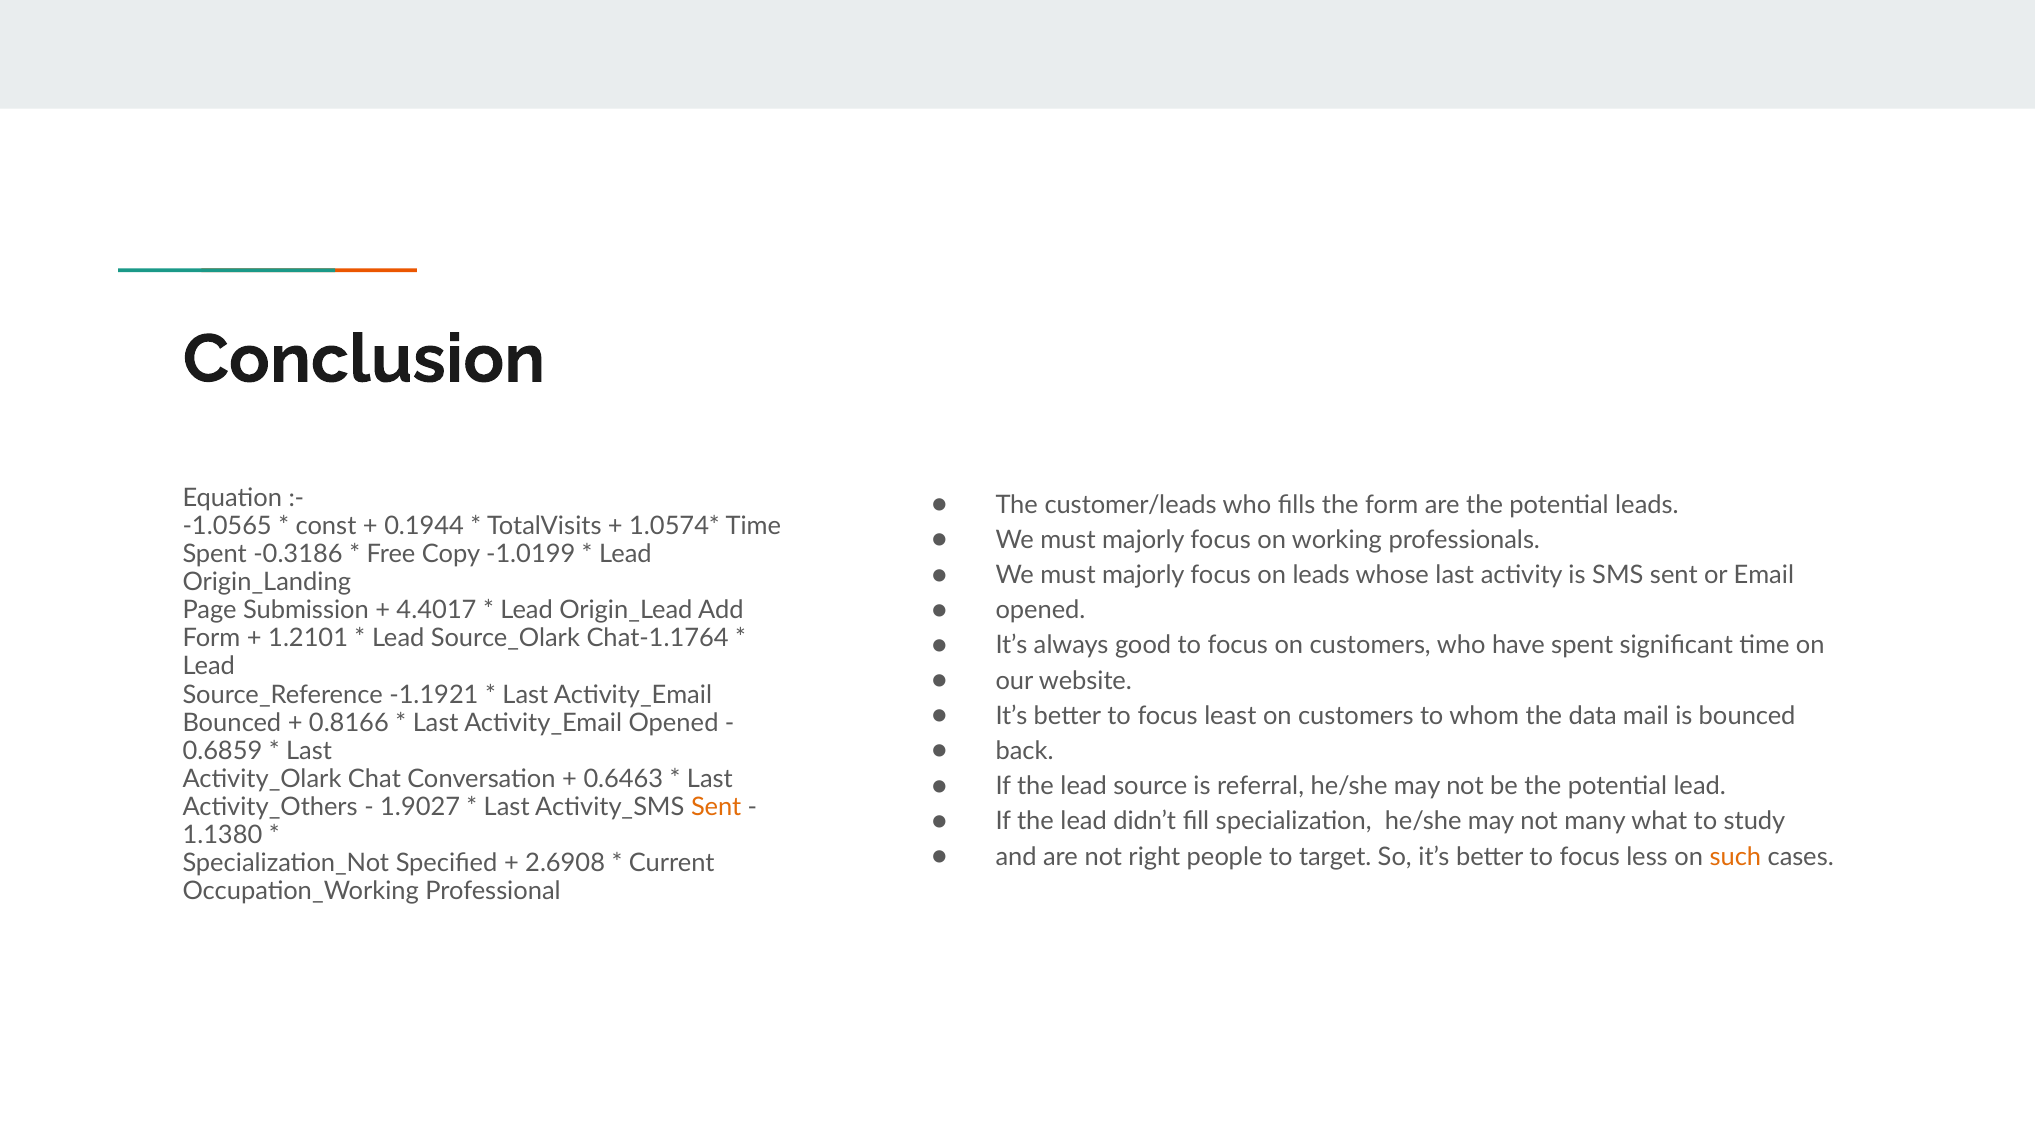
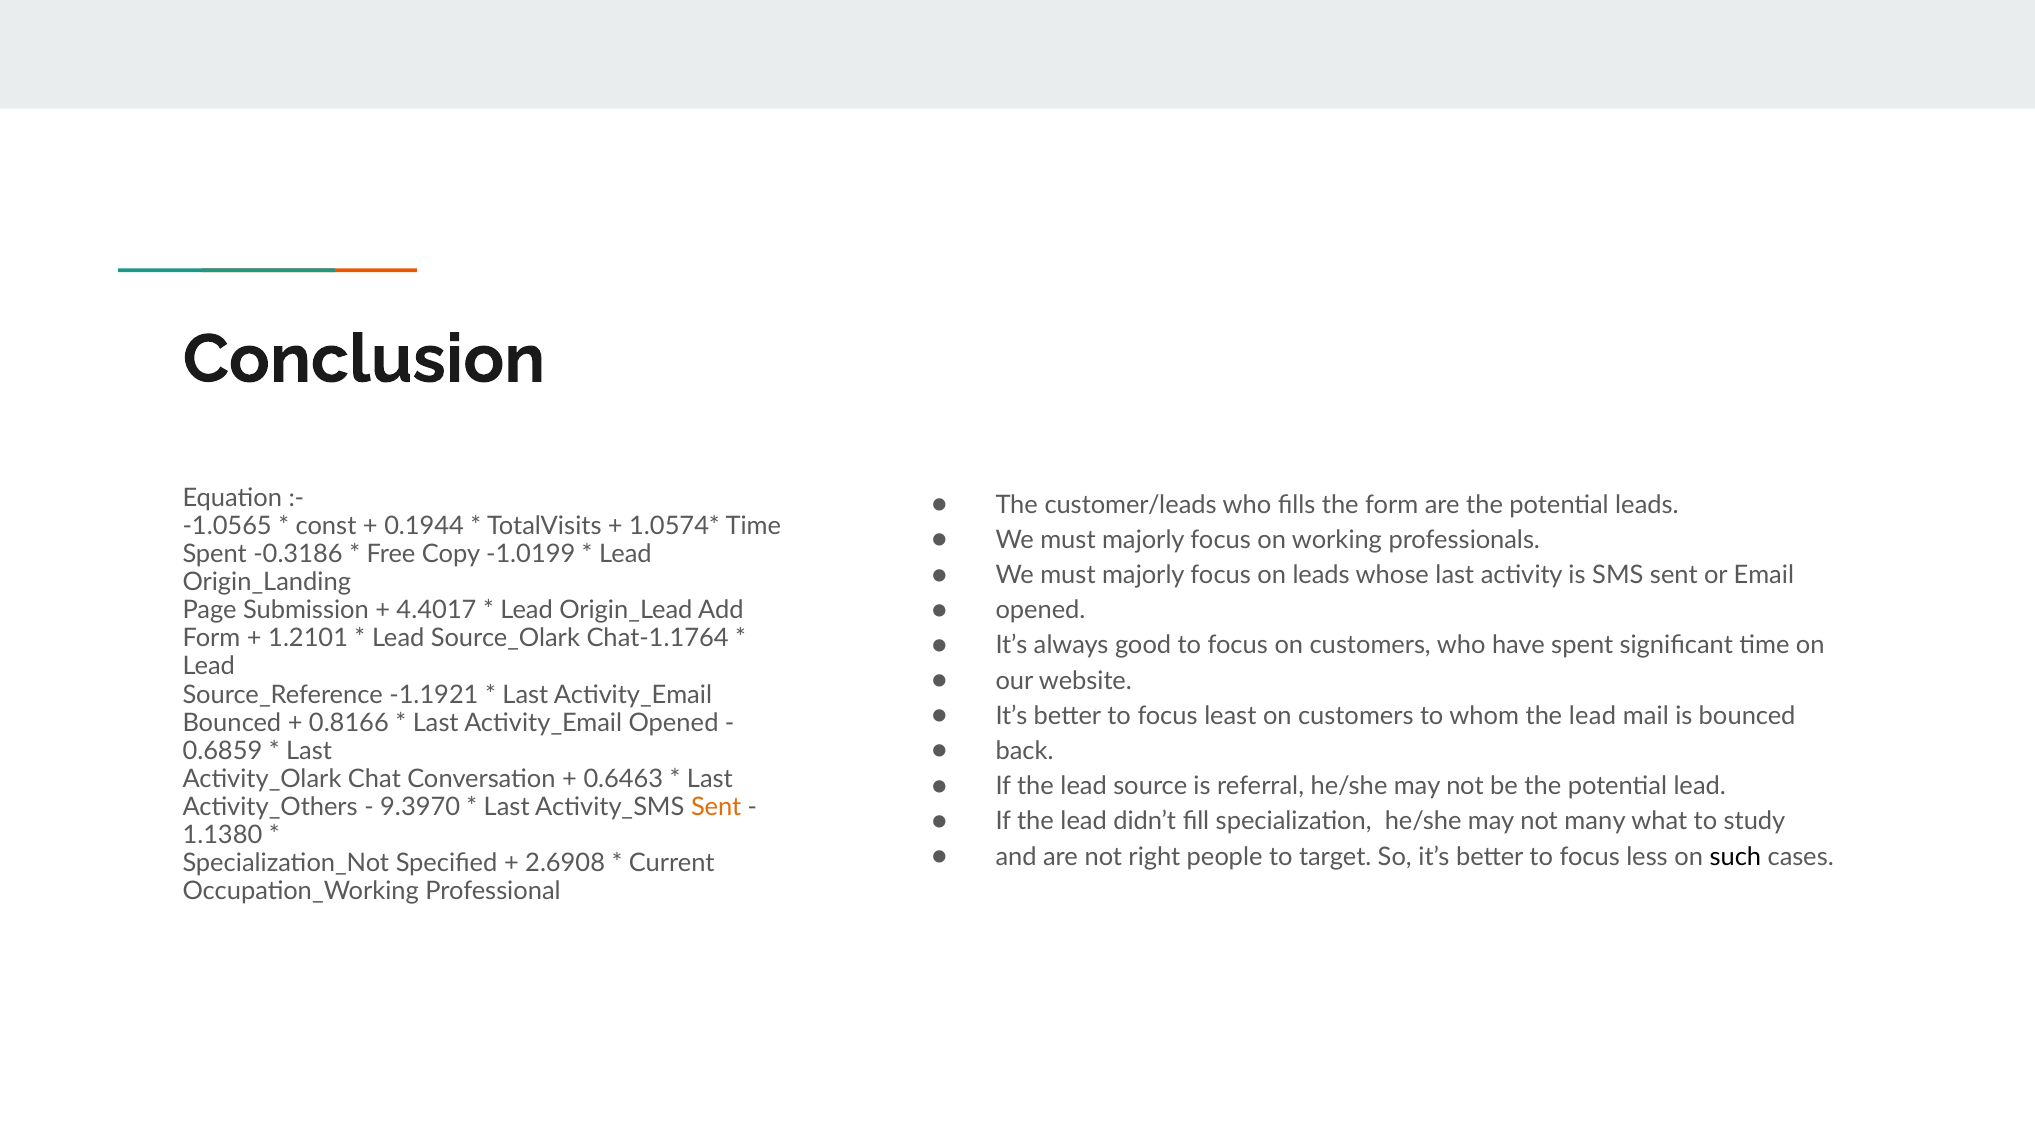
whom the data: data -> lead
1.9027: 1.9027 -> 9.3970
such colour: orange -> black
